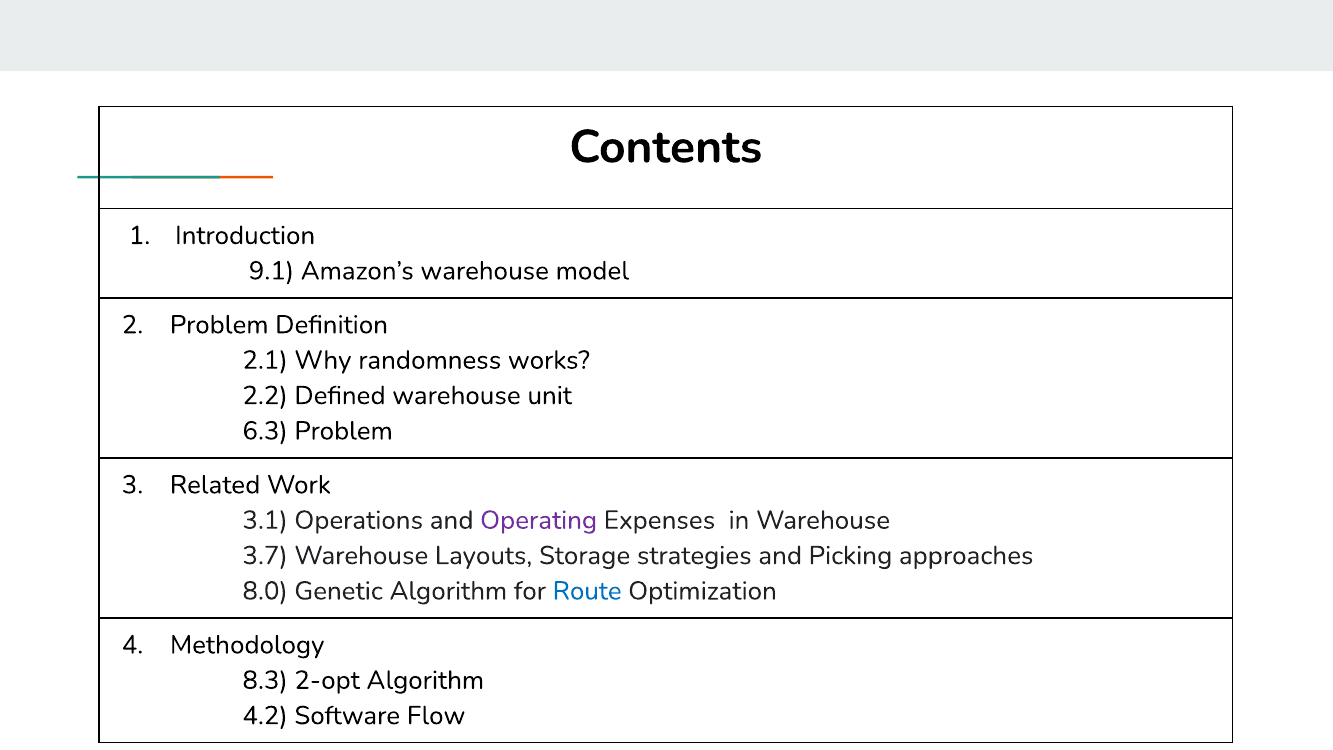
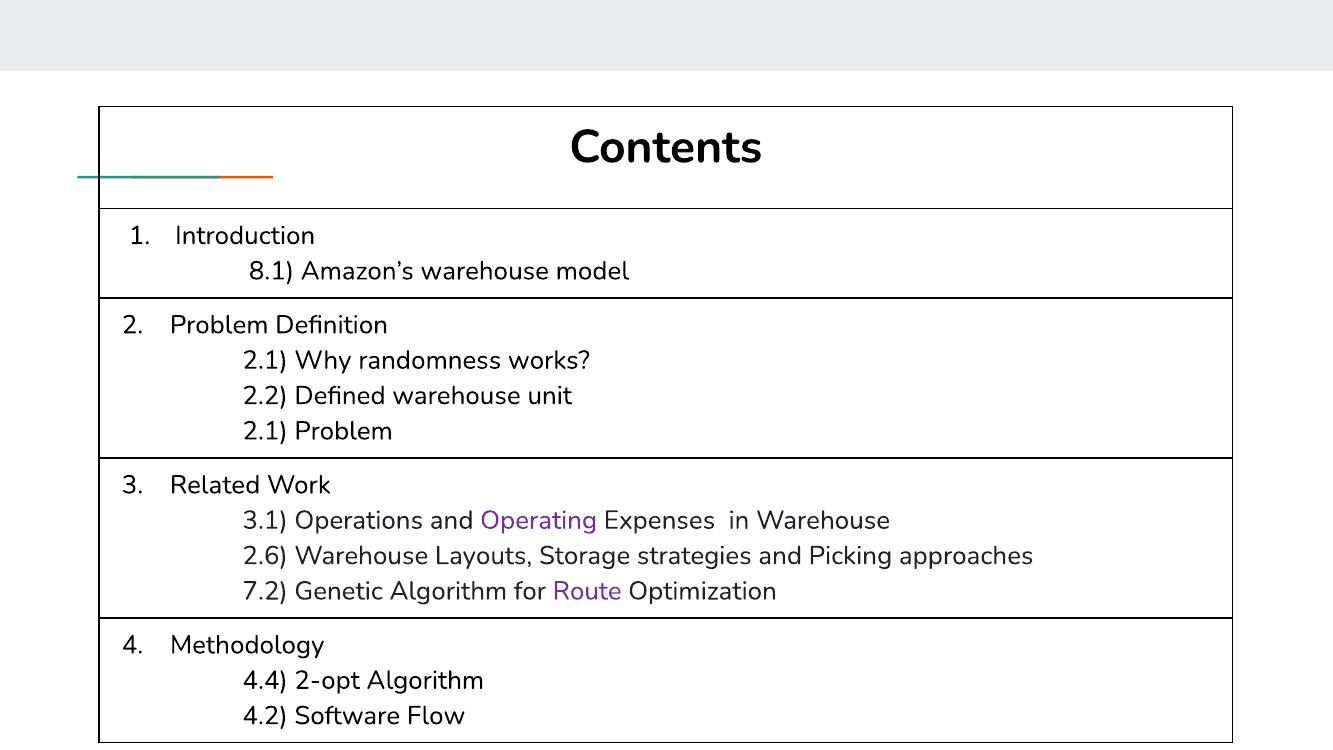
9.1: 9.1 -> 8.1
6.3 at (265, 431): 6.3 -> 2.1
3.7: 3.7 -> 2.6
8.0: 8.0 -> 7.2
Route colour: blue -> purple
8.3: 8.3 -> 4.4
